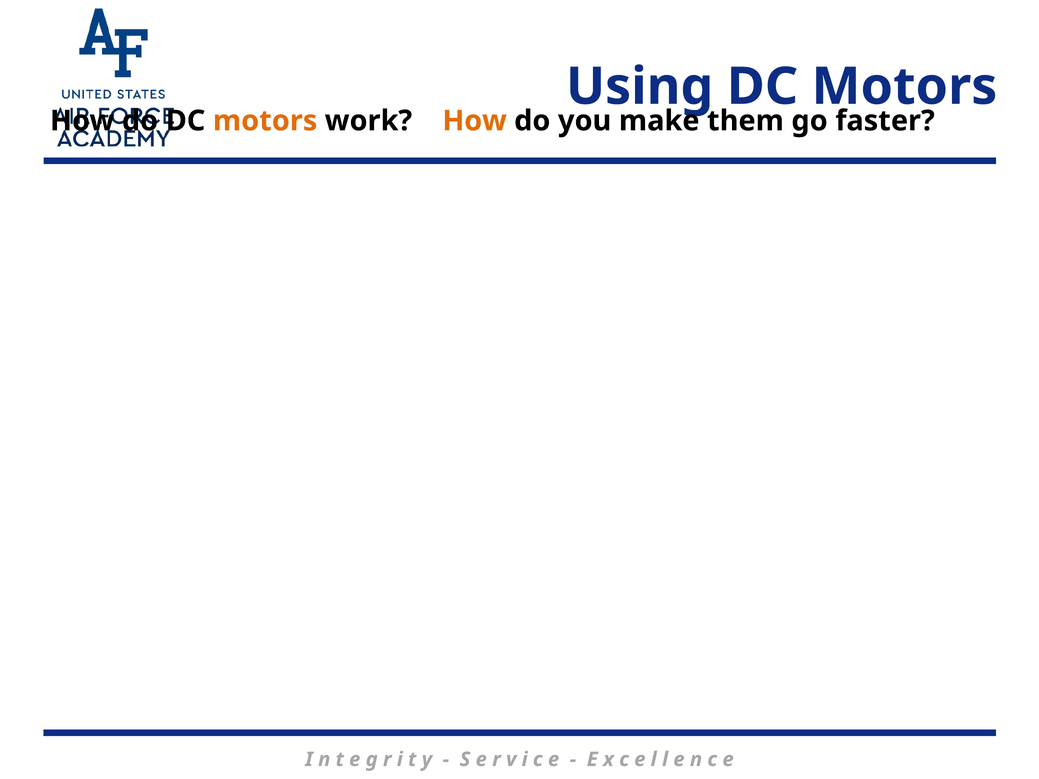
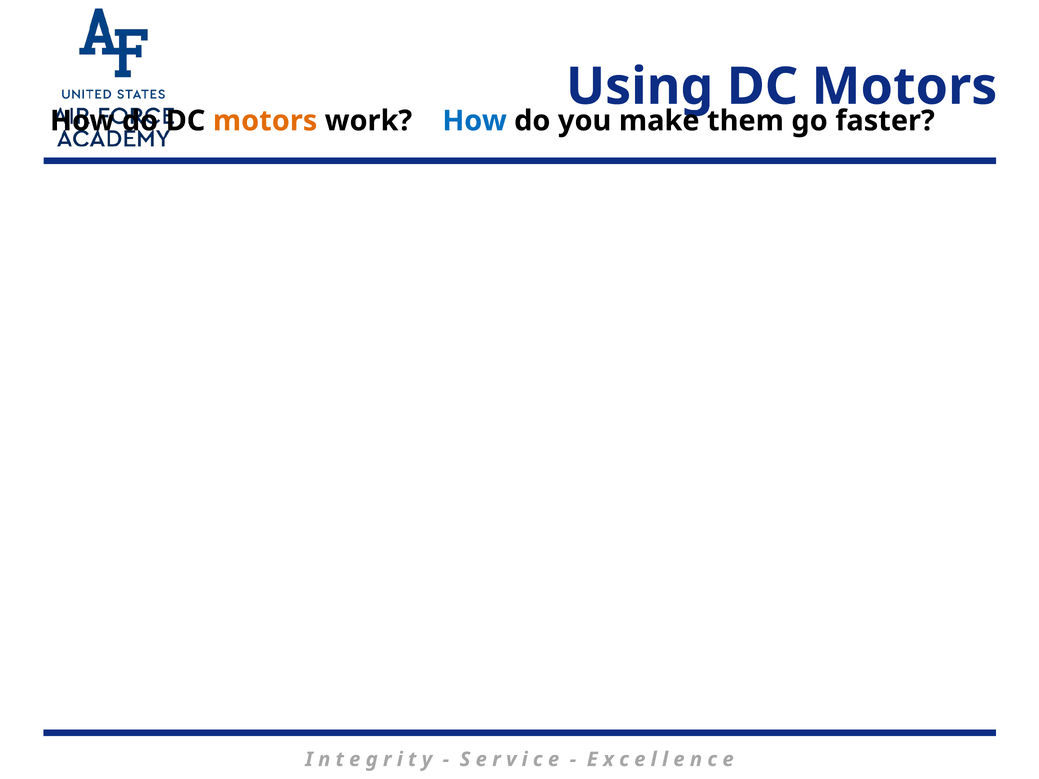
How at (475, 121) colour: orange -> blue
